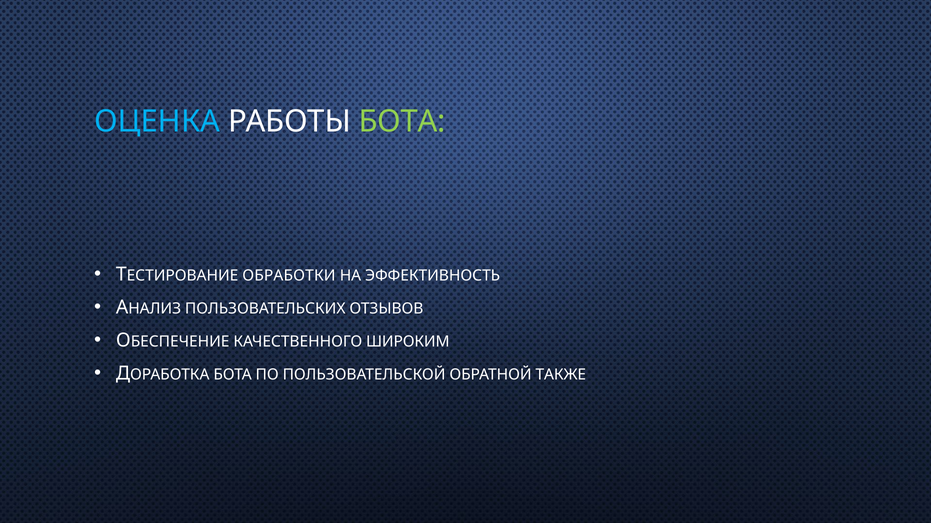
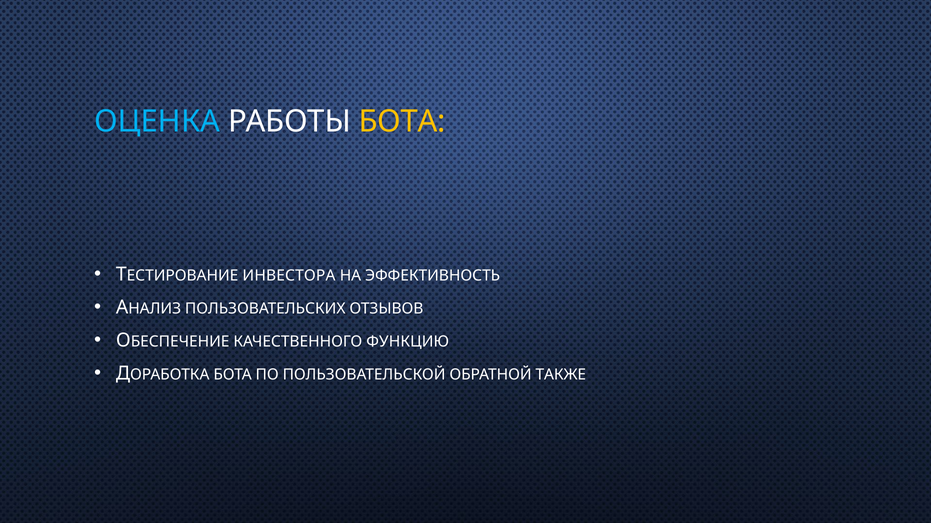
БОТА at (402, 121) colour: light green -> yellow
ОБРАБОТКИ: ОБРАБОТКИ -> ИНВЕСТОРА
ШИРОКИМ: ШИРОКИМ -> ФУНКЦИЮ
